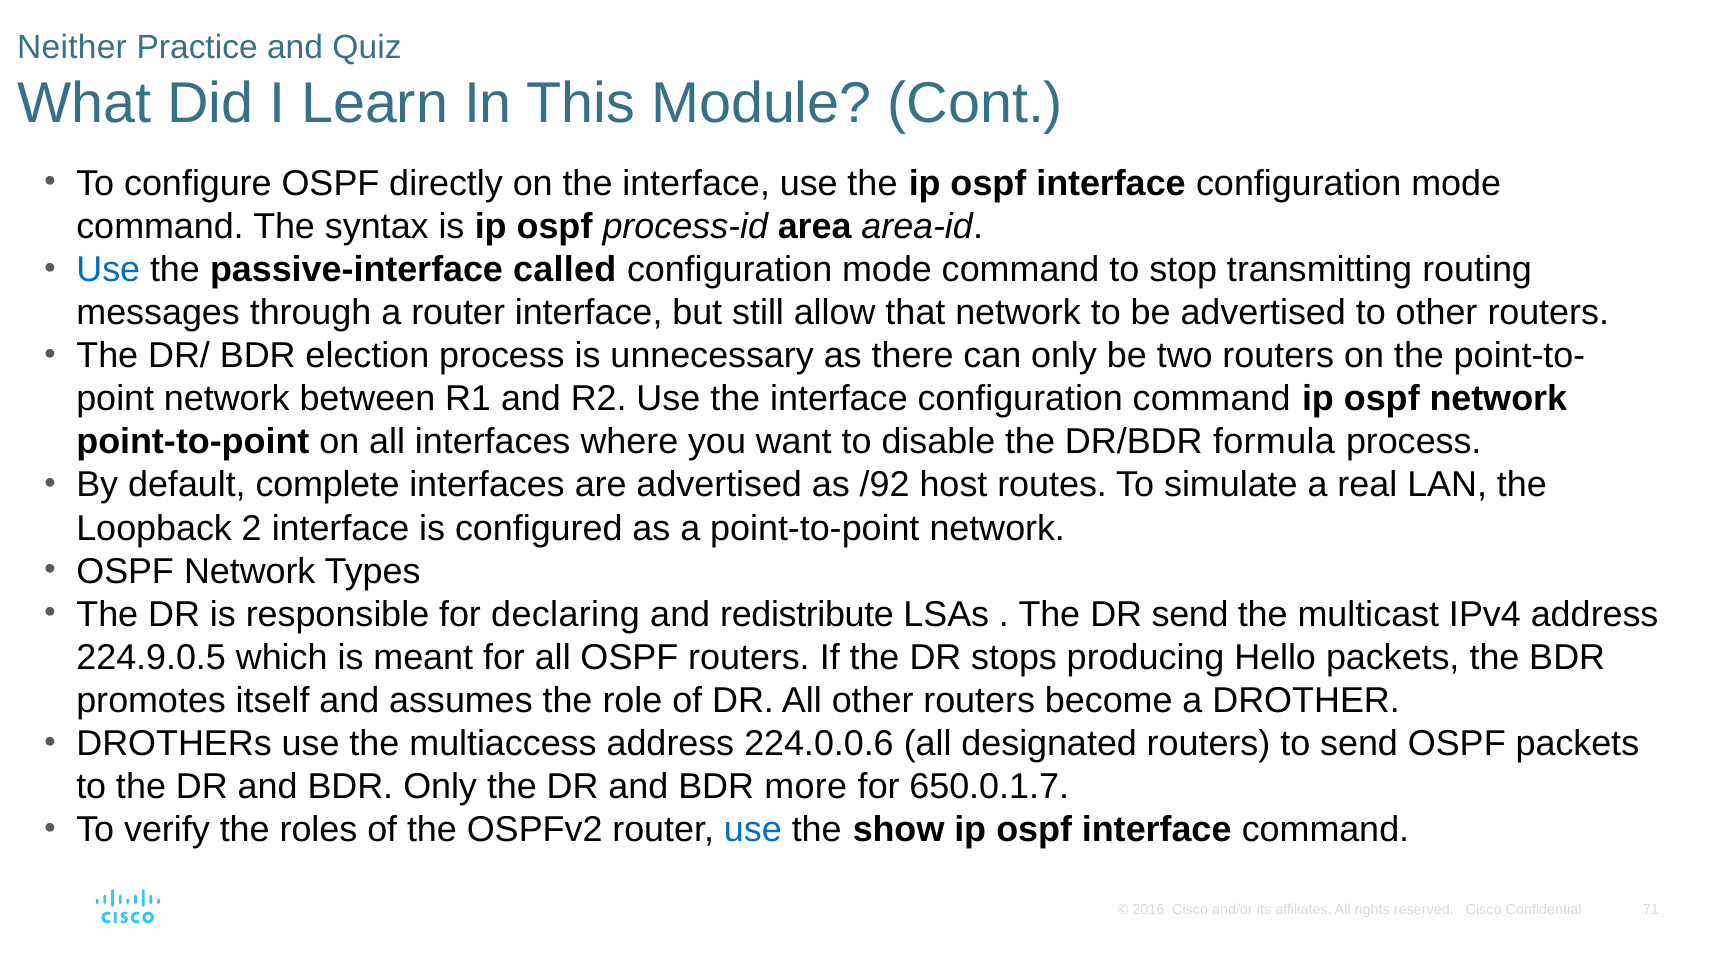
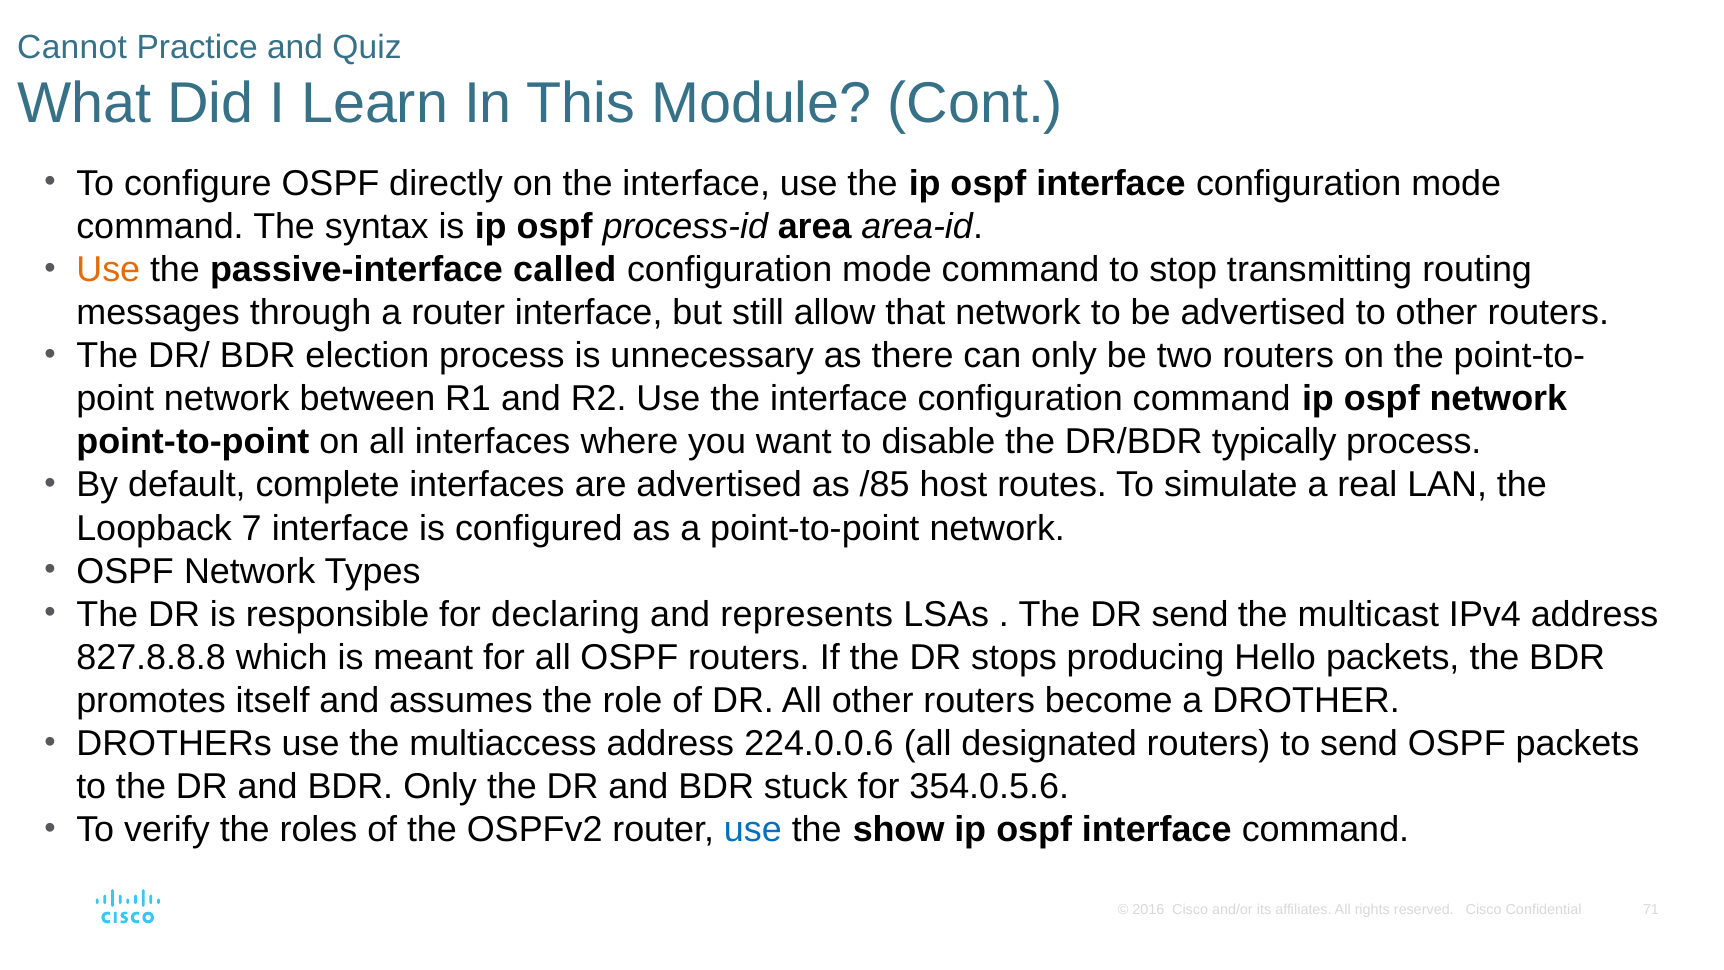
Neither: Neither -> Cannot
Use at (108, 269) colour: blue -> orange
formula: formula -> typically
/92: /92 -> /85
2: 2 -> 7
redistribute: redistribute -> represents
224.9.0.5: 224.9.0.5 -> 827.8.8.8
more: more -> stuck
650.0.1.7: 650.0.1.7 -> 354.0.5.6
